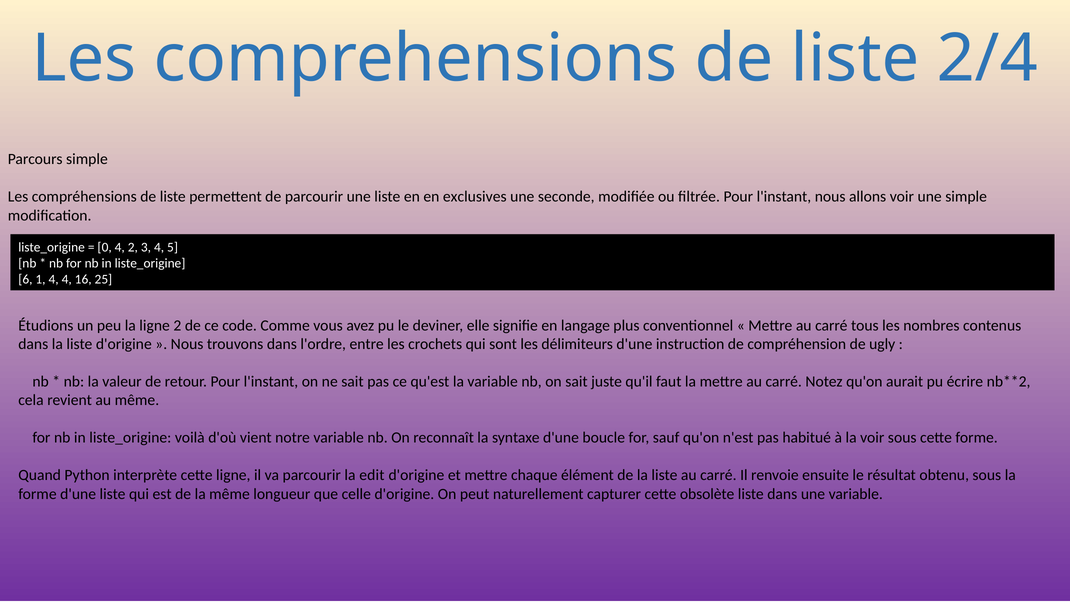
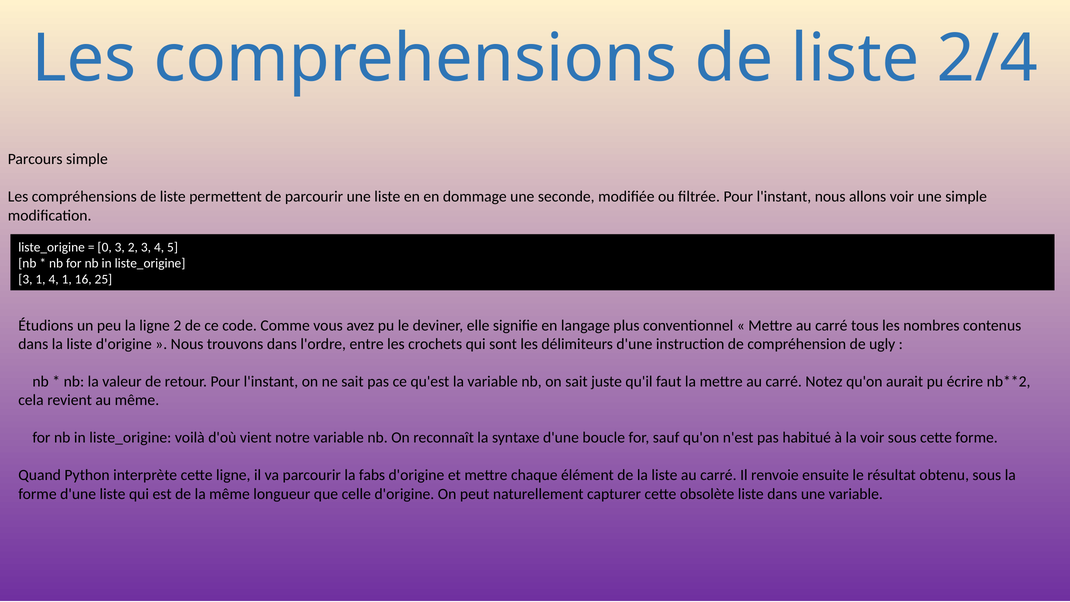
exclusives: exclusives -> dommage
0 4: 4 -> 3
6 at (25, 279): 6 -> 3
4 4: 4 -> 1
edit: edit -> fabs
